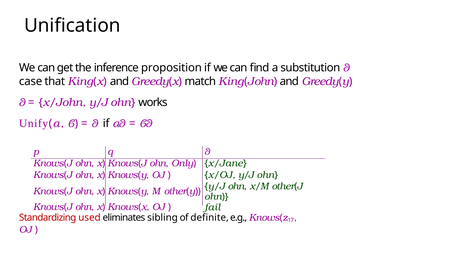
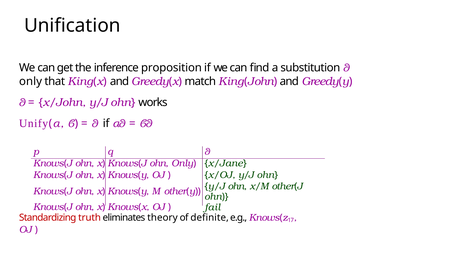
case at (31, 82): case -> only
used: used -> truth
sibling: sibling -> theory
